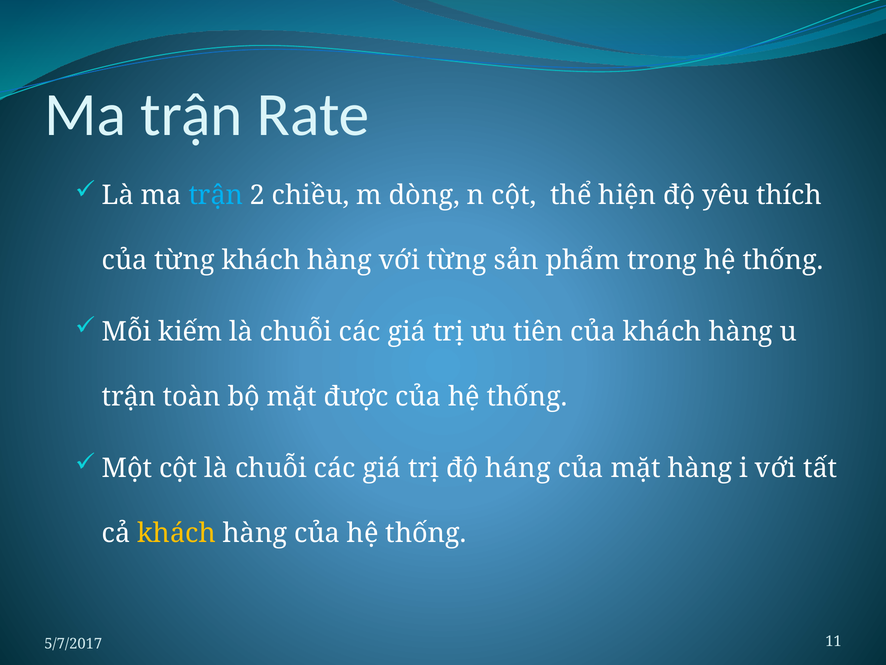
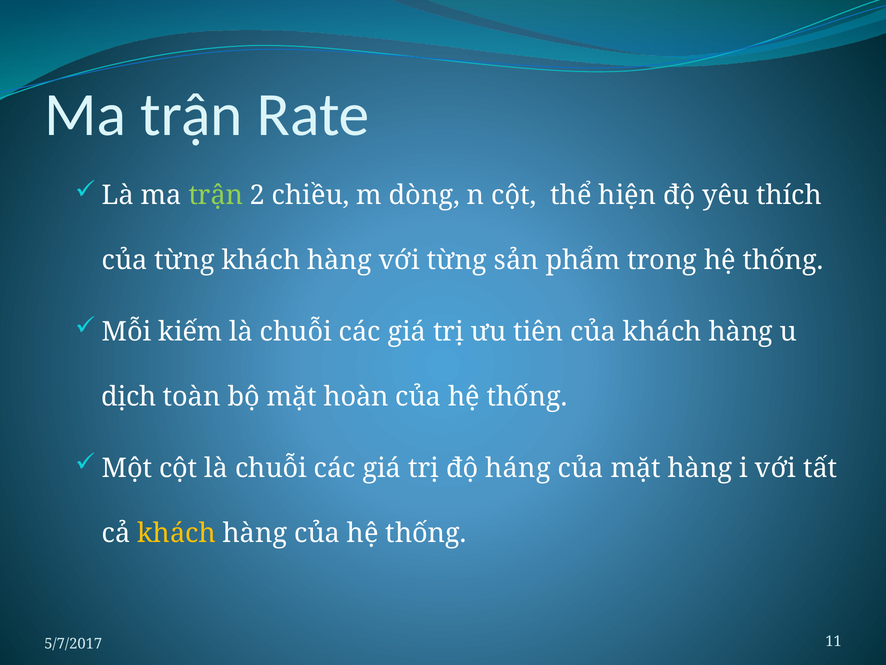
trận at (216, 195) colour: light blue -> light green
trận at (129, 396): trận -> dịch
được: được -> hoàn
